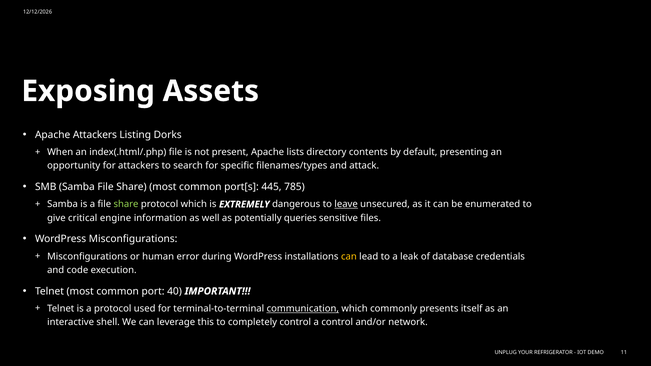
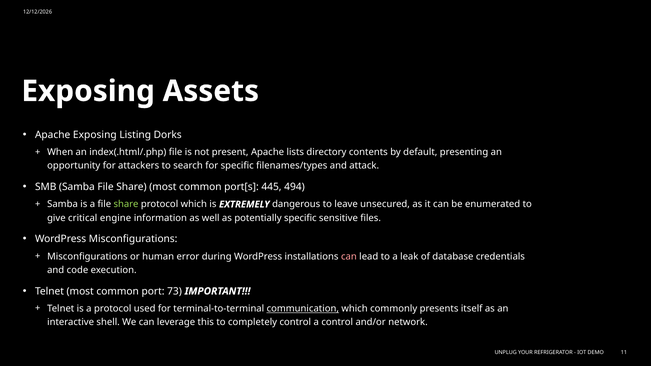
Apache Attackers: Attackers -> Exposing
785: 785 -> 494
leave underline: present -> none
potentially queries: queries -> specific
can at (349, 257) colour: yellow -> pink
40: 40 -> 73
